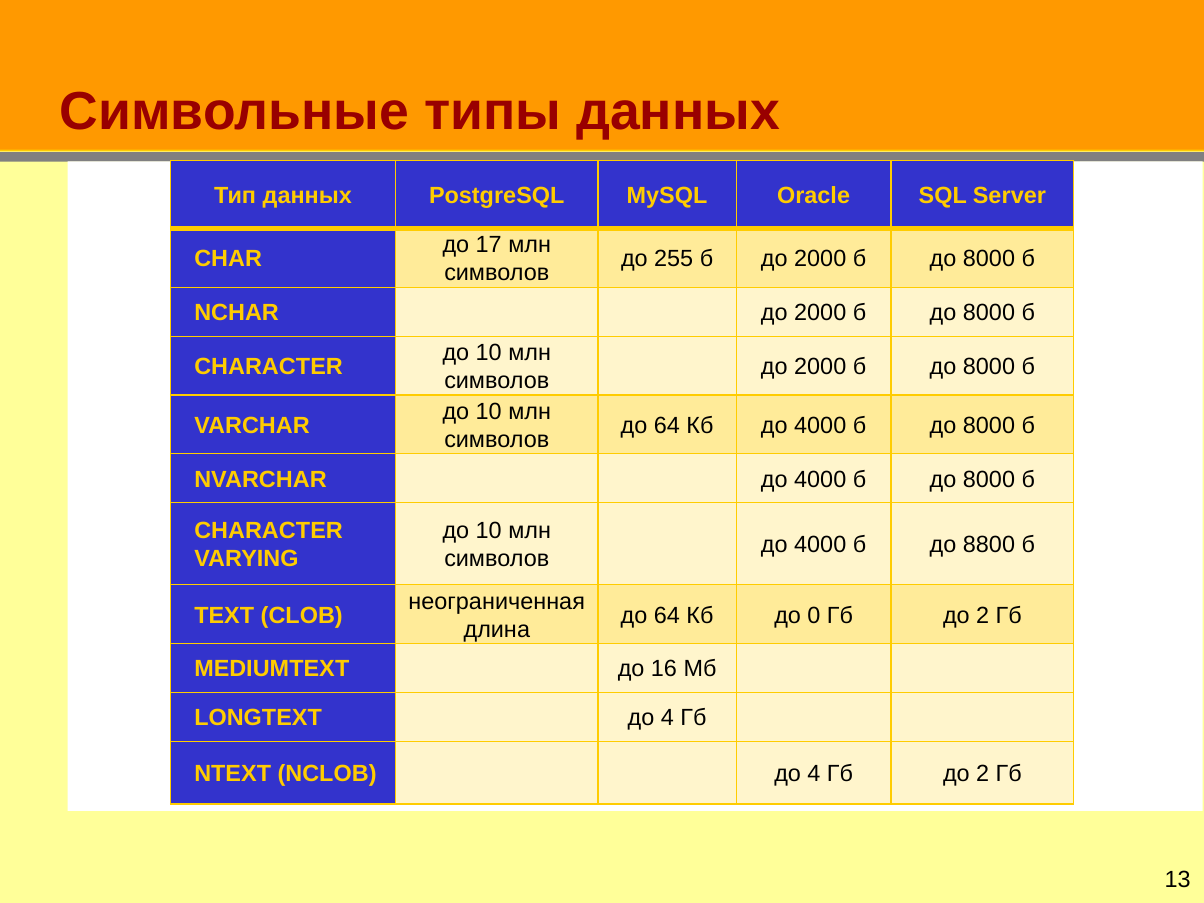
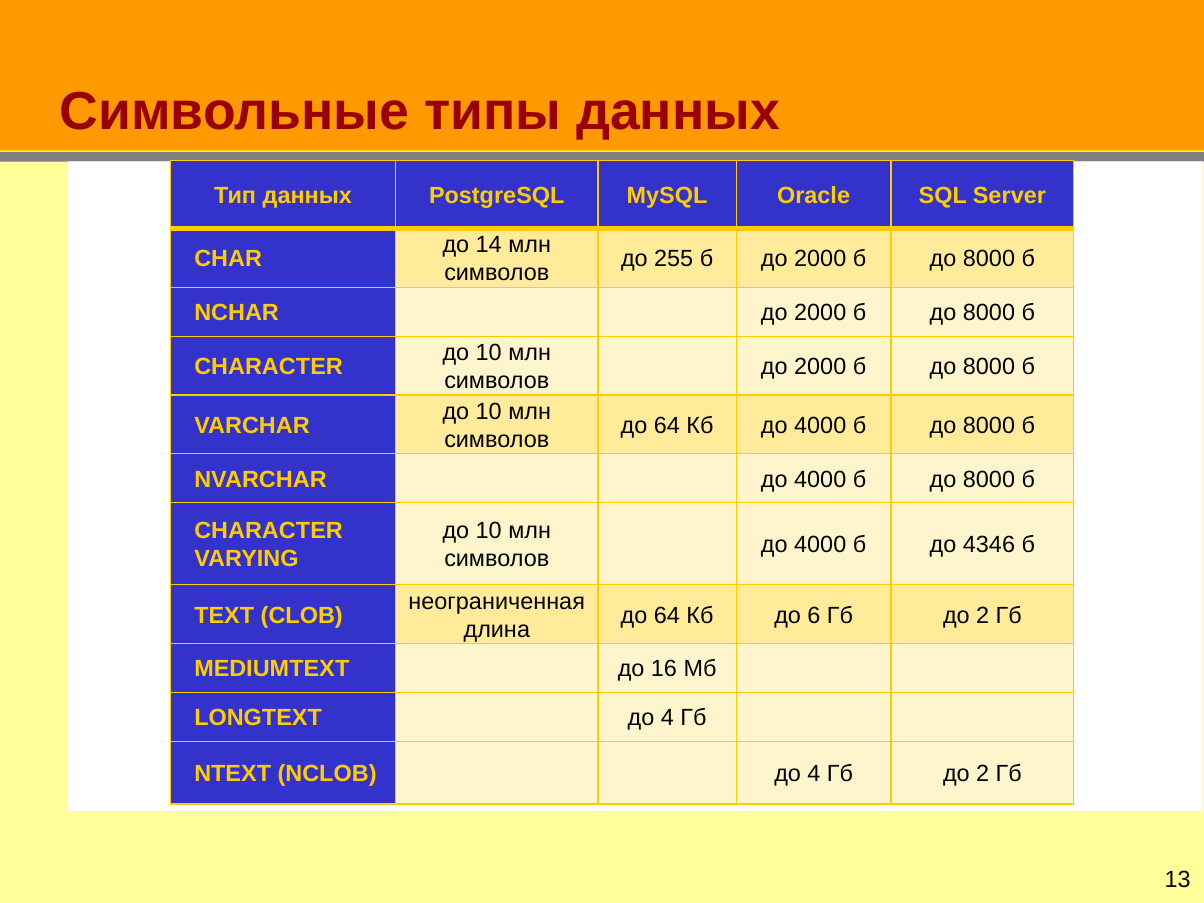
17: 17 -> 14
8800: 8800 -> 4346
0: 0 -> 6
